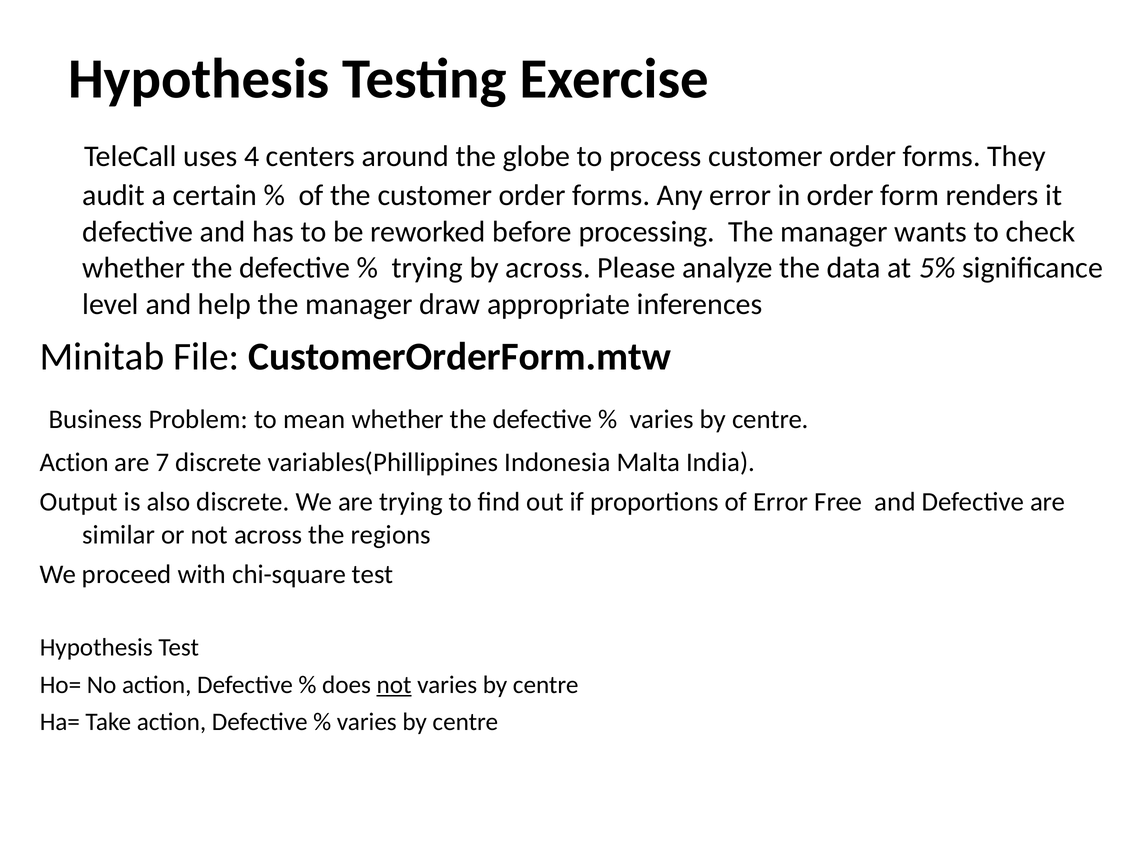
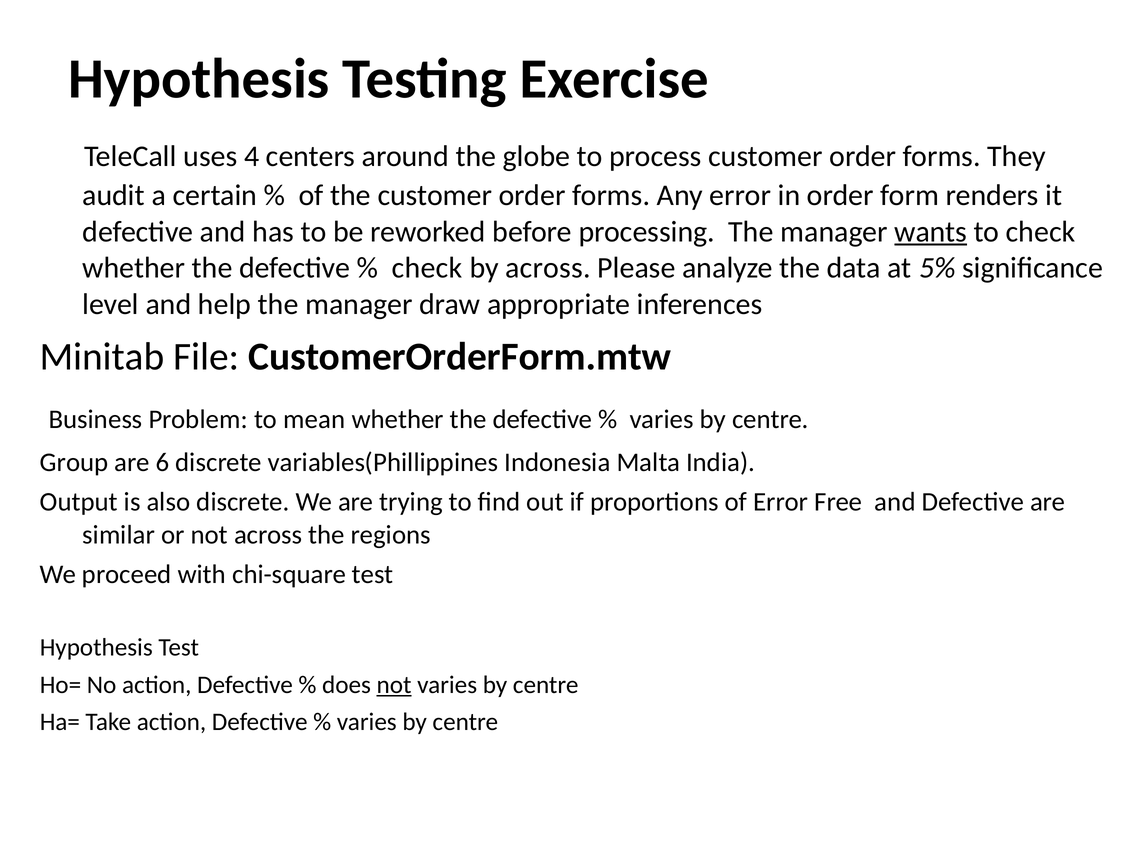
wants underline: none -> present
trying at (427, 268): trying -> check
Action at (74, 462): Action -> Group
7: 7 -> 6
